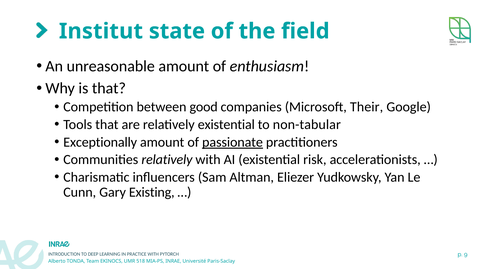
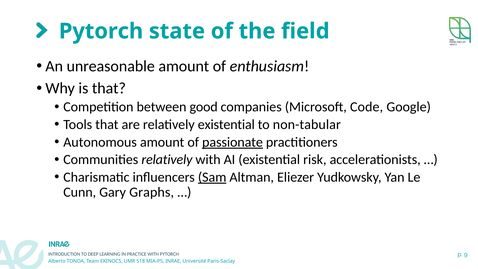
Institut at (101, 31): Institut -> Pytorch
Their: Their -> Code
Exceptionally: Exceptionally -> Autonomous
Sam underline: none -> present
Existing: Existing -> Graphs
